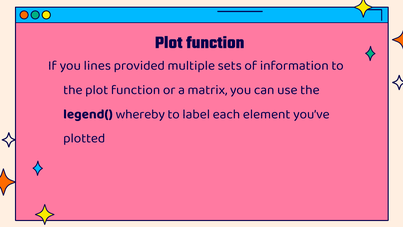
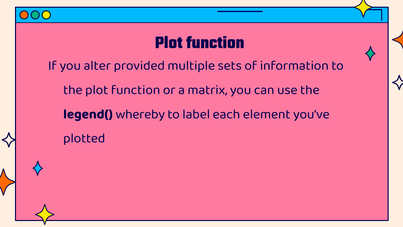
lines: lines -> alter
